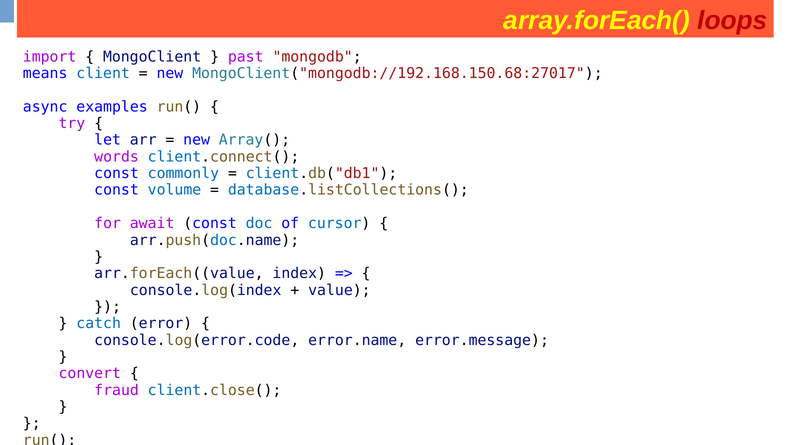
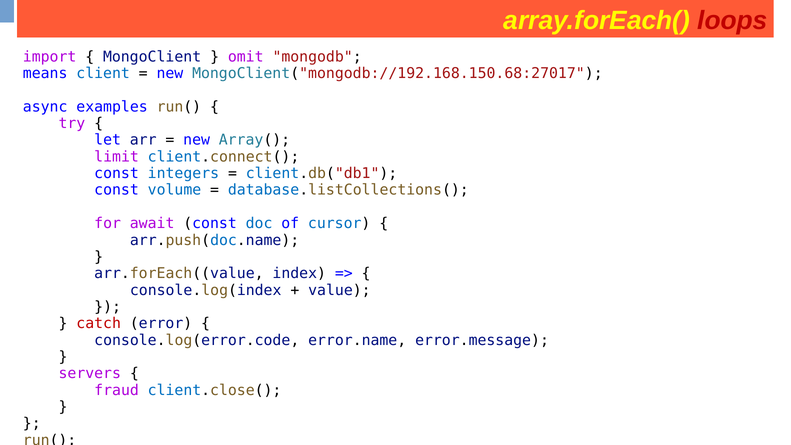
past: past -> omit
words: words -> limit
commonly: commonly -> integers
catch colour: blue -> red
convert: convert -> servers
